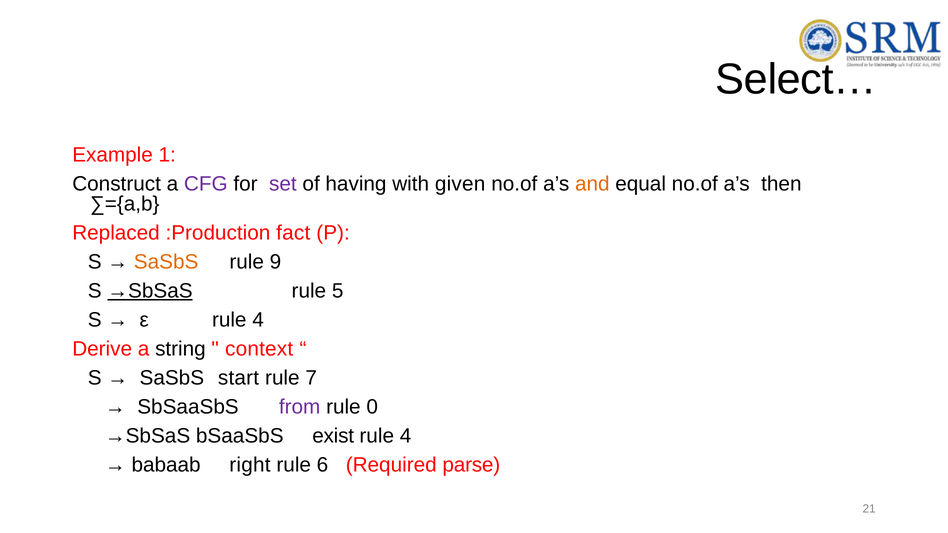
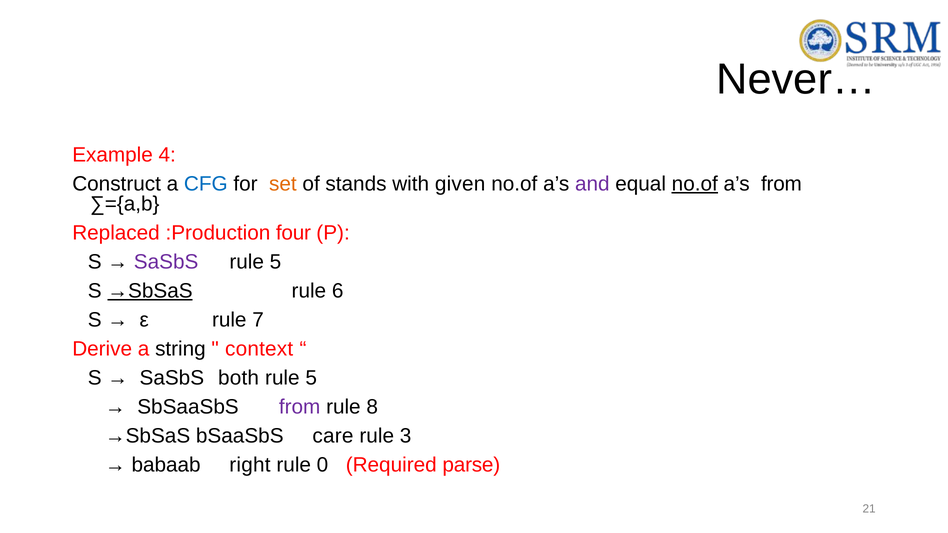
Select…: Select… -> Never…
1: 1 -> 4
CFG colour: purple -> blue
set colour: purple -> orange
having: having -> stands
and colour: orange -> purple
no.of at (695, 184) underline: none -> present
a’s then: then -> from
fact: fact -> four
SaSbS at (166, 262) colour: orange -> purple
9 at (275, 262): 9 -> 5
5: 5 -> 6
ε rule 4: 4 -> 7
start: start -> both
7 at (311, 378): 7 -> 5
0: 0 -> 8
exist: exist -> care
4 at (406, 436): 4 -> 3
6: 6 -> 0
